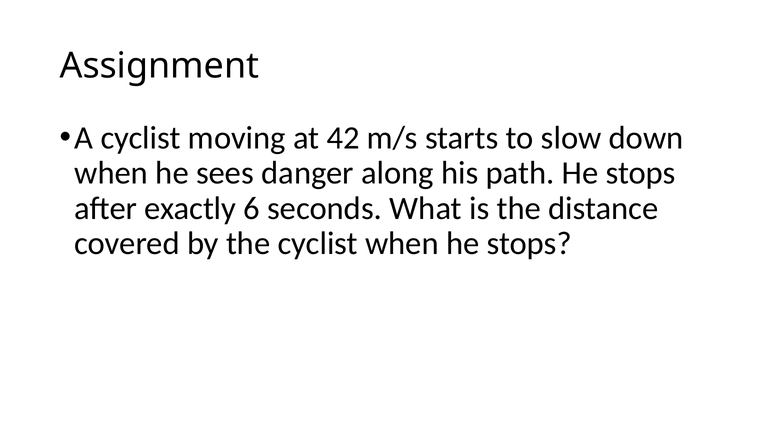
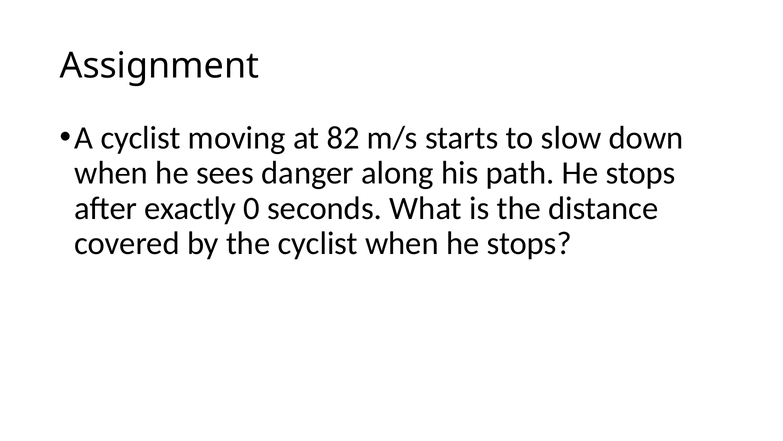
42: 42 -> 82
6: 6 -> 0
